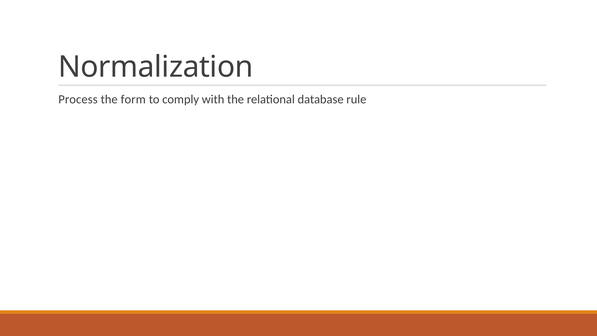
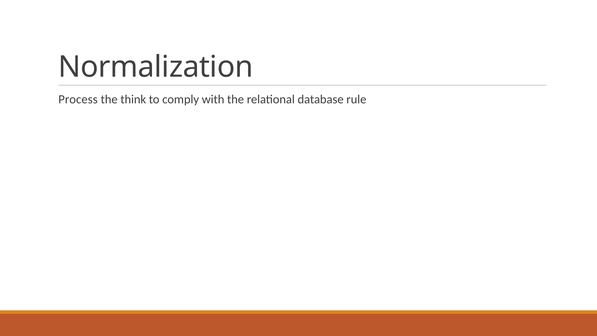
form: form -> think
